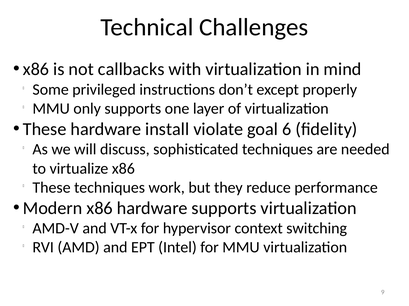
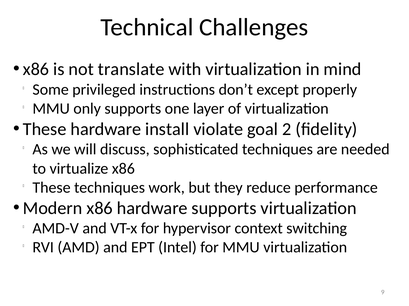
callbacks: callbacks -> translate
6: 6 -> 2
